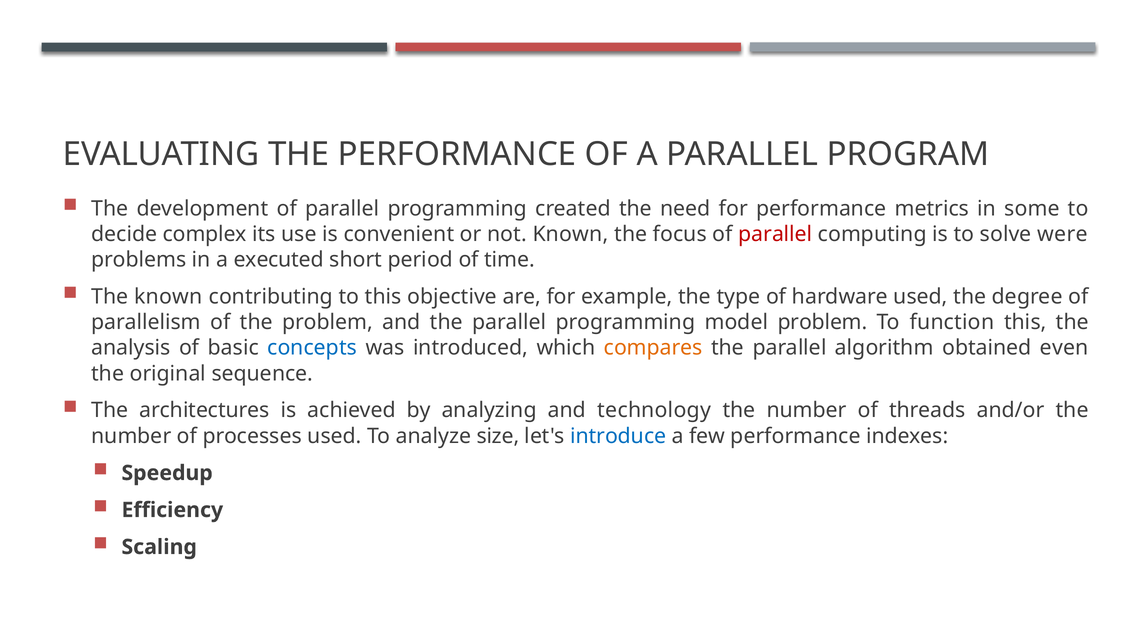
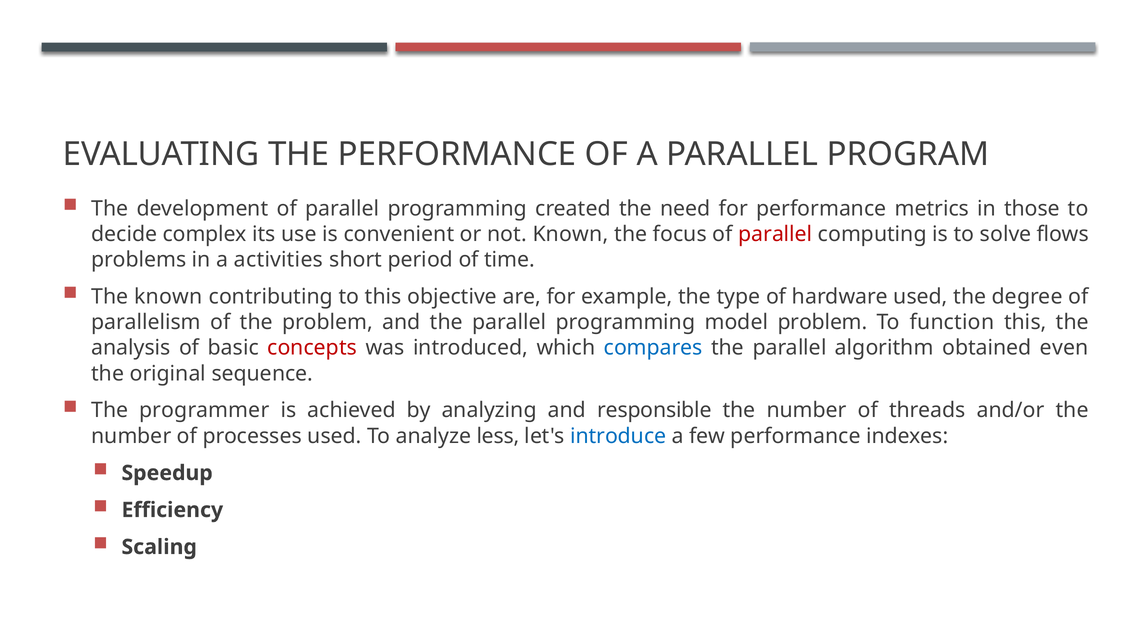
some: some -> those
were: were -> flows
executed: executed -> activities
concepts colour: blue -> red
compares colour: orange -> blue
architectures: architectures -> programmer
technology: technology -> responsible
size: size -> less
